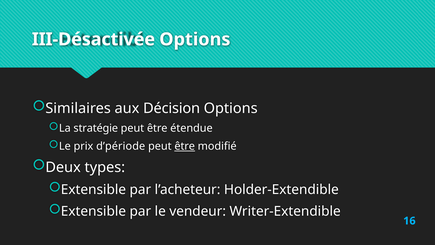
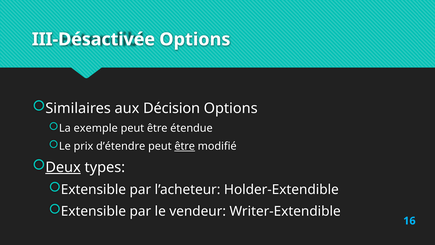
stratégie: stratégie -> exemple
d’période: d’période -> d’étendre
Deux underline: none -> present
